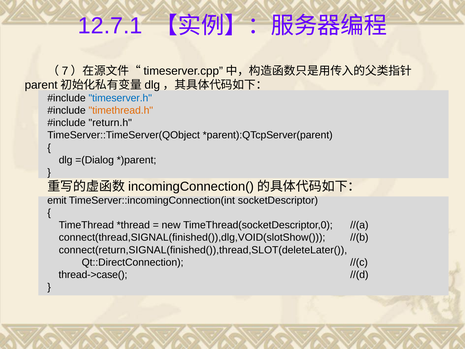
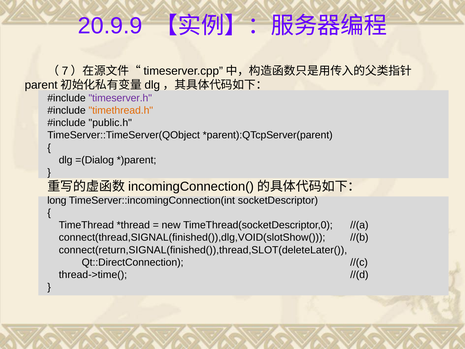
12.7.1: 12.7.1 -> 20.9.9
timeserver.h colour: blue -> purple
return.h: return.h -> public.h
emit: emit -> long
thread->case(: thread->case( -> thread->time(
